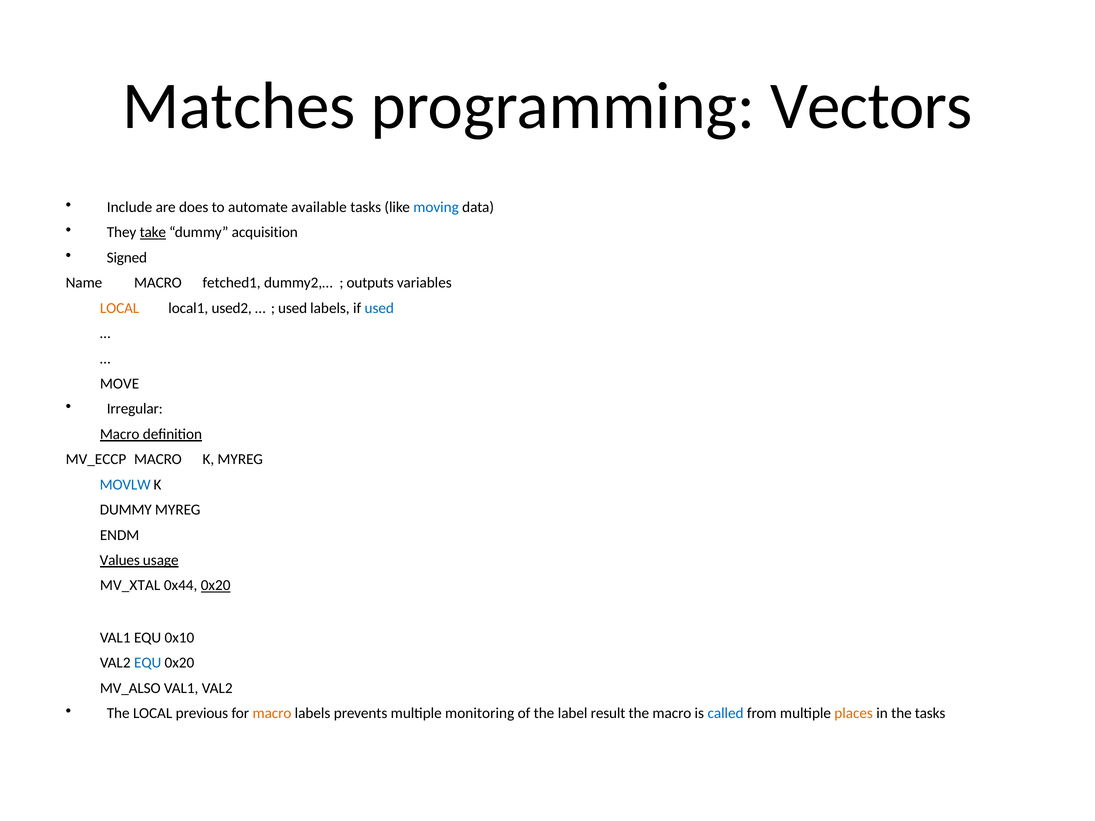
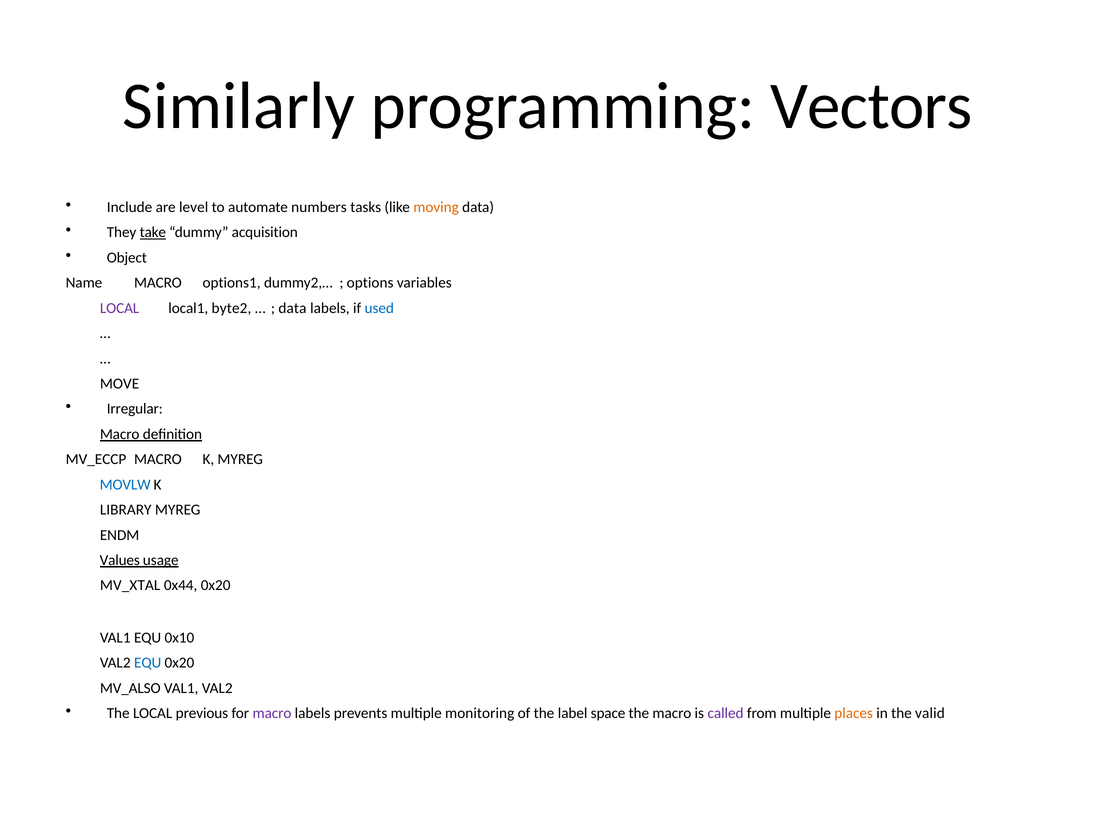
Matches: Matches -> Similarly
does: does -> level
available: available -> numbers
moving colour: blue -> orange
Signed: Signed -> Object
fetched1: fetched1 -> options1
outputs: outputs -> options
LOCAL at (120, 308) colour: orange -> purple
used2: used2 -> byte2
used at (293, 308): used -> data
DUMMY at (126, 510): DUMMY -> LIBRARY
0x20 at (216, 586) underline: present -> none
macro at (272, 713) colour: orange -> purple
result: result -> space
called colour: blue -> purple
the tasks: tasks -> valid
